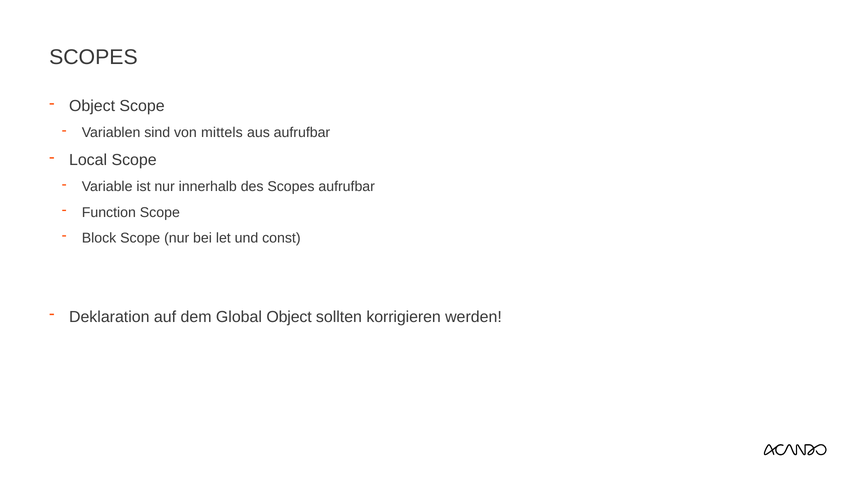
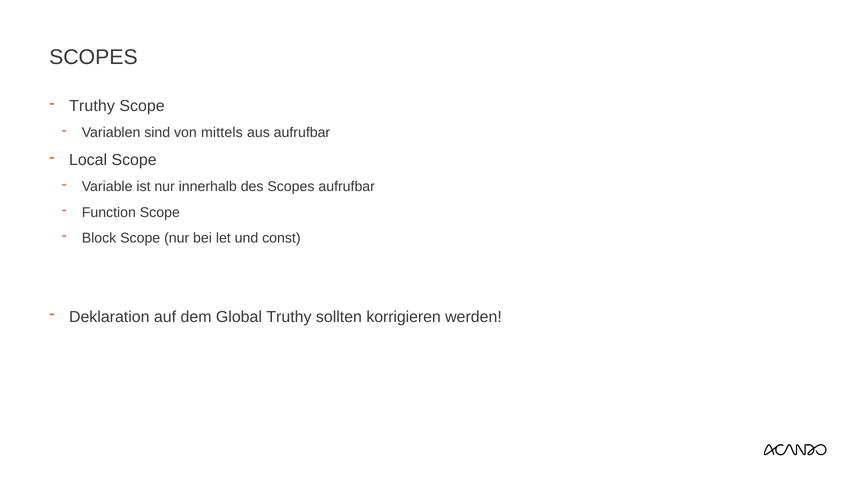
Object at (92, 106): Object -> Truthy
Global Object: Object -> Truthy
